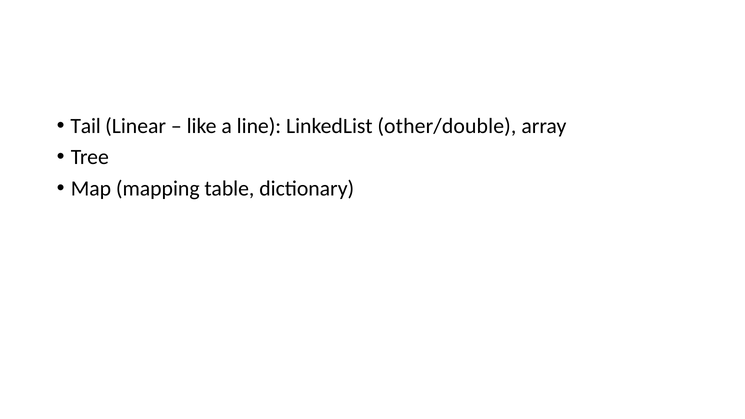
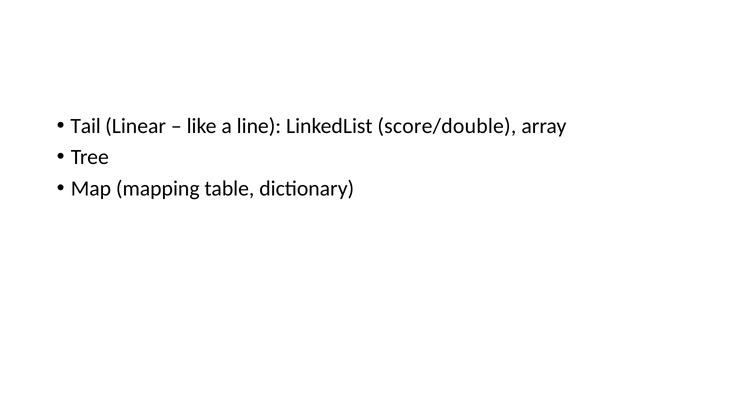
other/double: other/double -> score/double
